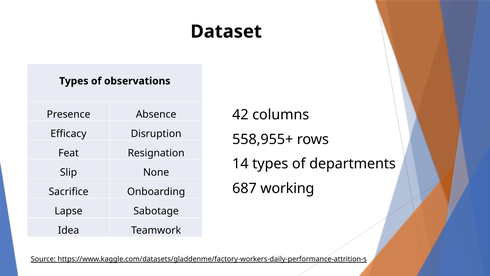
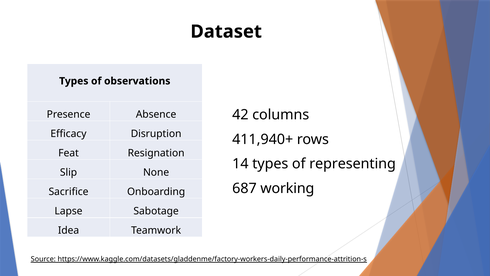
558,955+: 558,955+ -> 411,940+
departments: departments -> representing
